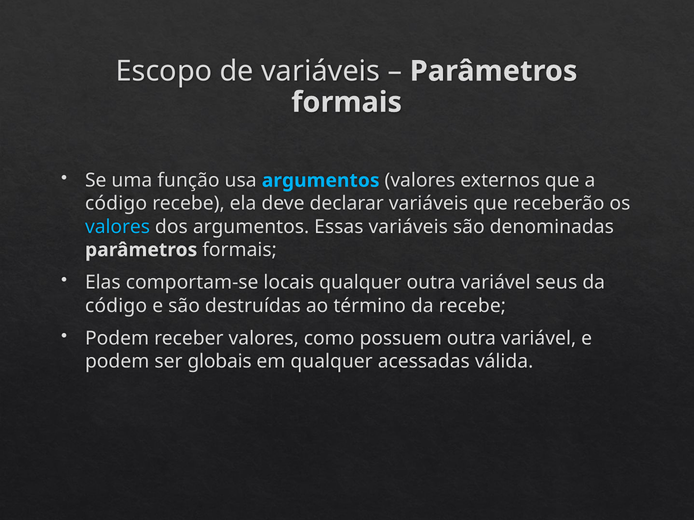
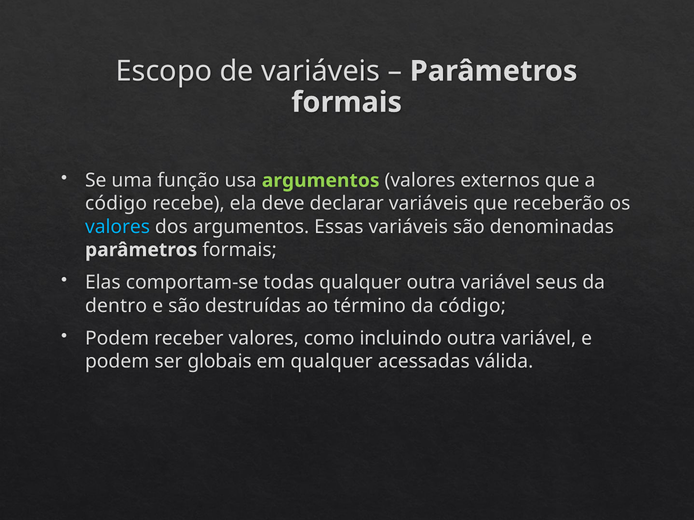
argumentos at (321, 181) colour: light blue -> light green
locais: locais -> todas
código at (116, 306): código -> dentro
da recebe: recebe -> código
possuem: possuem -> incluindo
